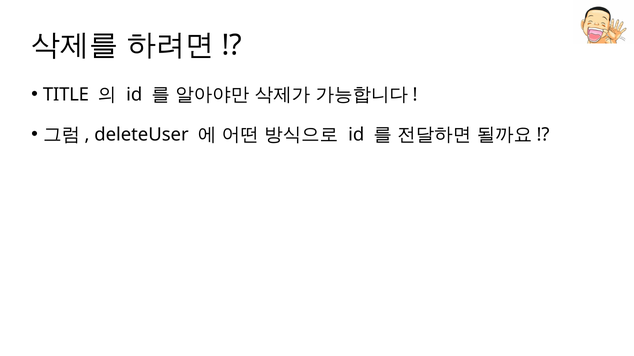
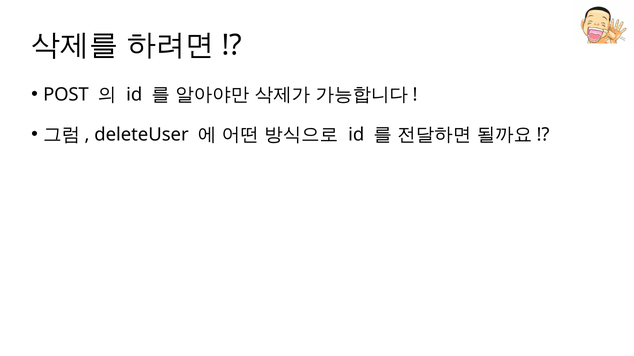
TITLE: TITLE -> POST
